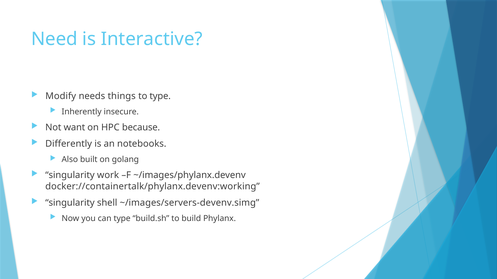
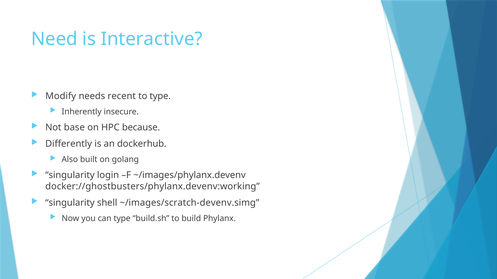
things: things -> recent
want: want -> base
notebooks: notebooks -> dockerhub
work: work -> login
docker://containertalk/phylanx.devenv:working: docker://containertalk/phylanx.devenv:working -> docker://ghostbusters/phylanx.devenv:working
~/images/servers-devenv.simg: ~/images/servers-devenv.simg -> ~/images/scratch-devenv.simg
